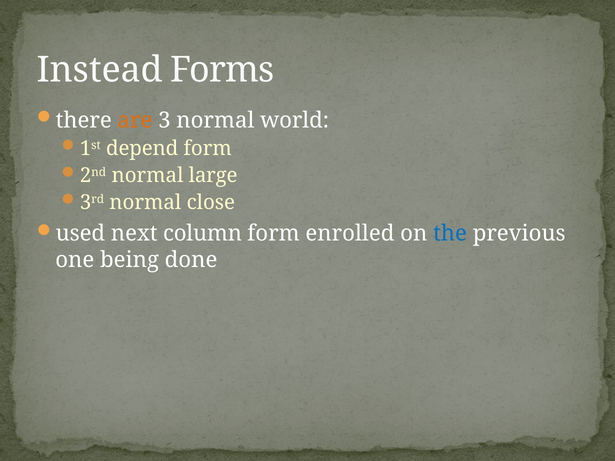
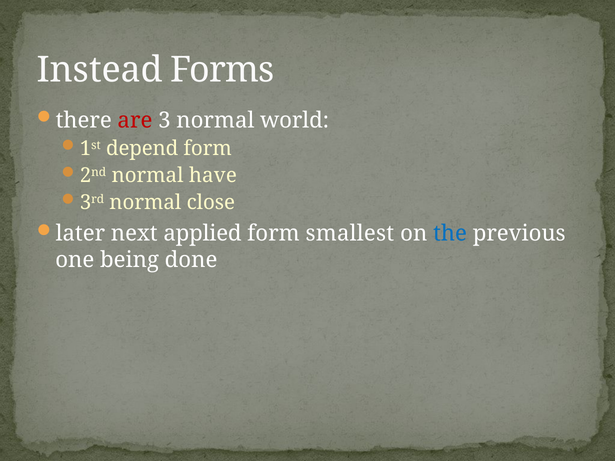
are colour: orange -> red
large: large -> have
used: used -> later
column: column -> applied
enrolled: enrolled -> smallest
